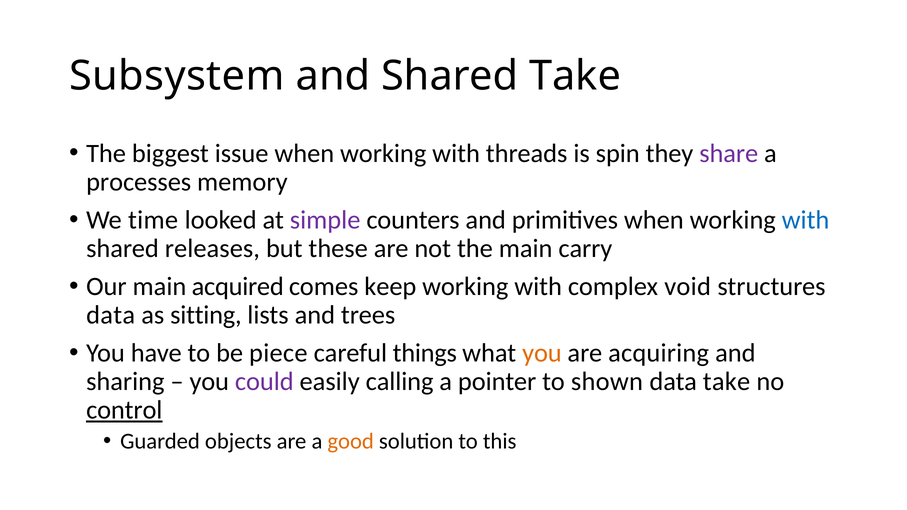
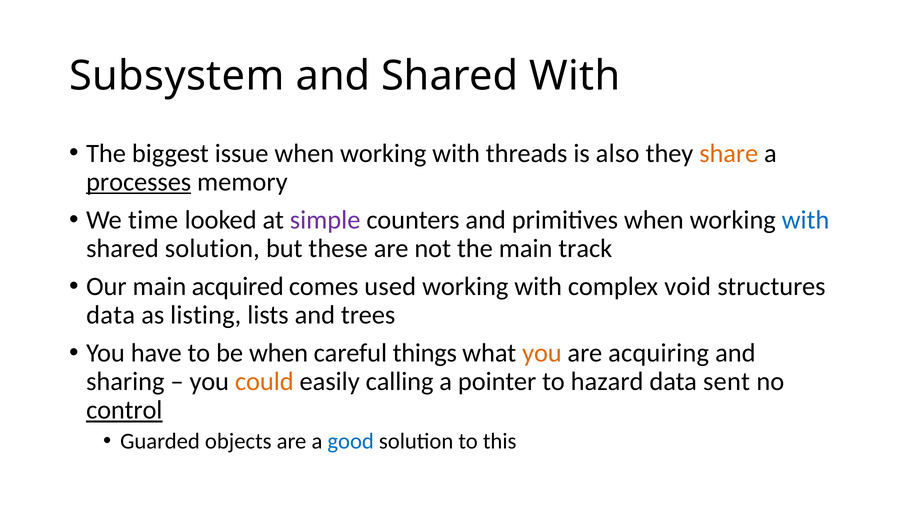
Shared Take: Take -> With
spin: spin -> also
share colour: purple -> orange
processes underline: none -> present
shared releases: releases -> solution
carry: carry -> track
keep: keep -> used
sitting: sitting -> listing
be piece: piece -> when
could colour: purple -> orange
shown: shown -> hazard
data take: take -> sent
good colour: orange -> blue
